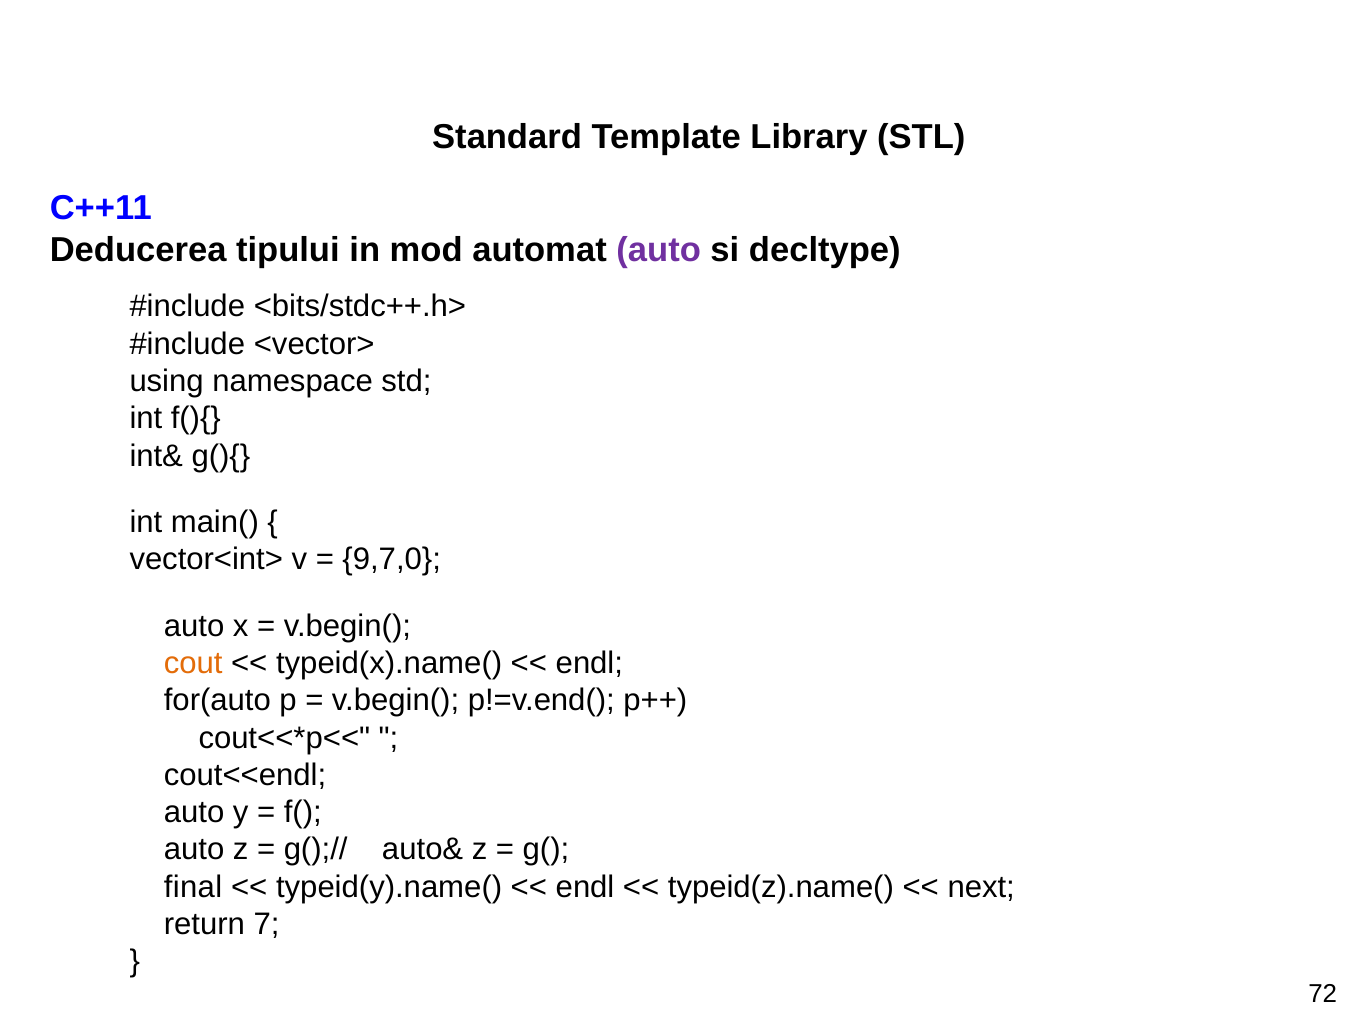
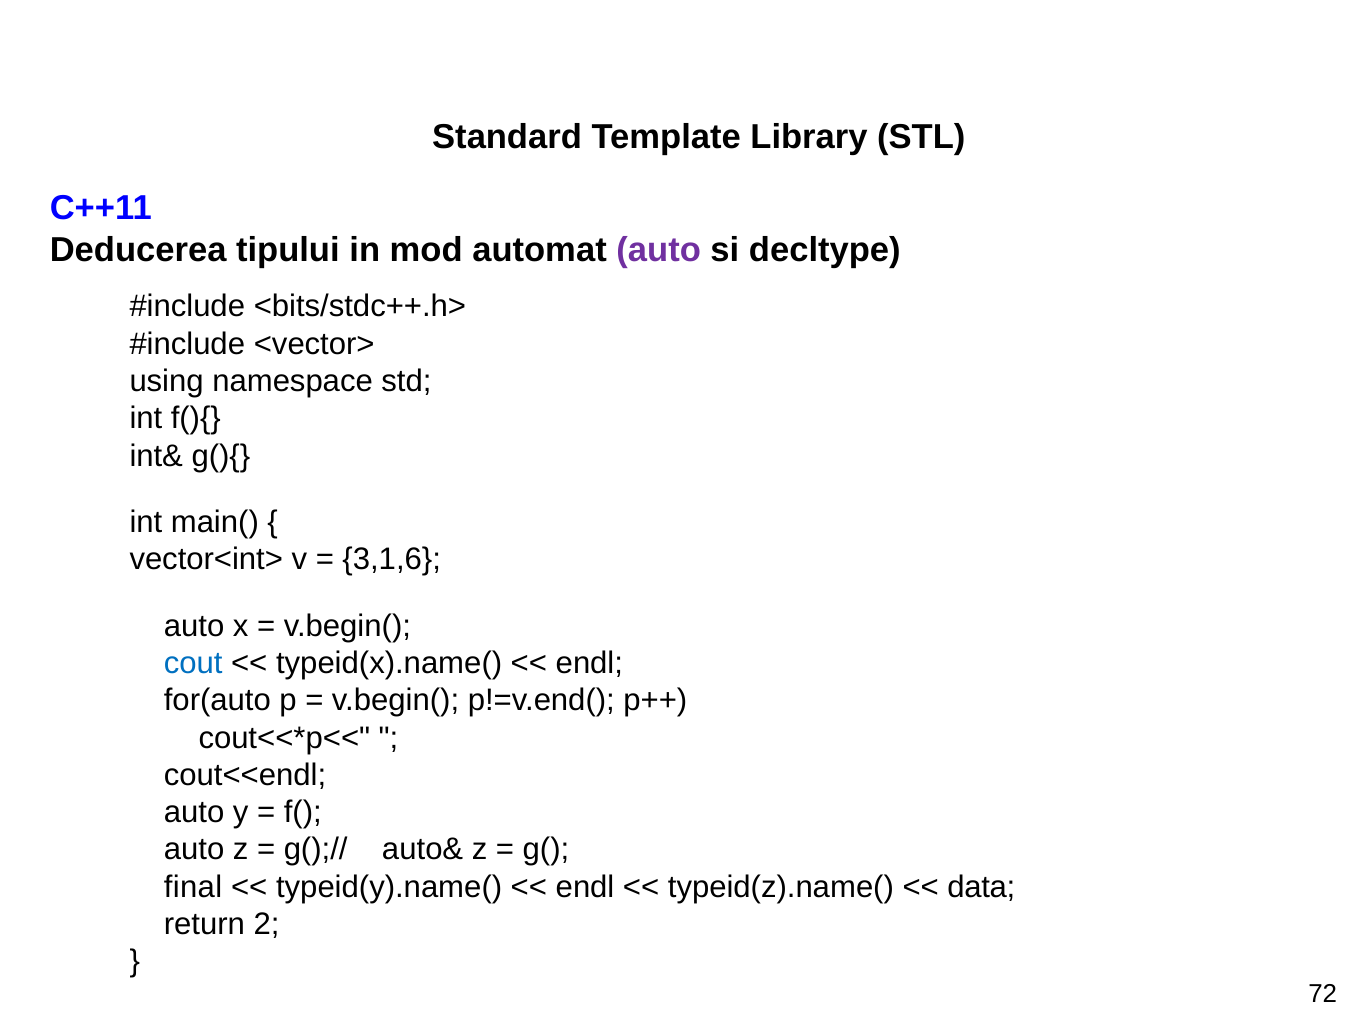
9,7,0: 9,7,0 -> 3,1,6
cout colour: orange -> blue
next: next -> data
7: 7 -> 2
